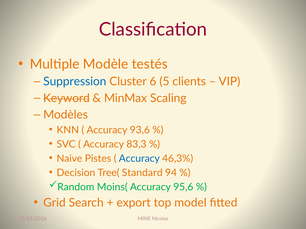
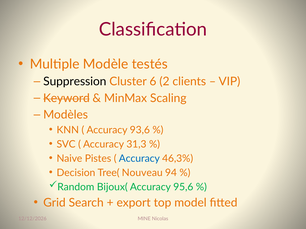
Suppression colour: blue -> black
5: 5 -> 2
83,3: 83,3 -> 31,3
Standard: Standard -> Nouveau
Moins(: Moins( -> Bijoux(
